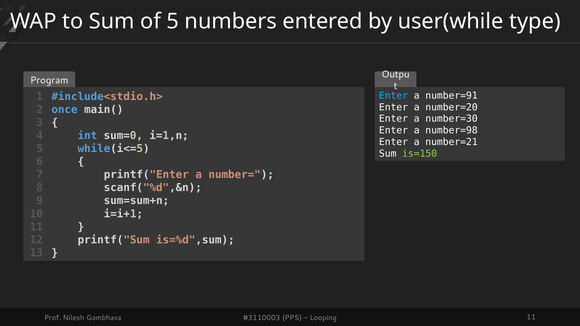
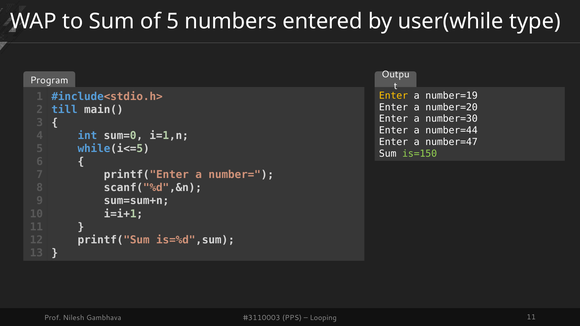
Enter at (394, 96) colour: light blue -> yellow
number=91: number=91 -> number=19
once: once -> till
number=98: number=98 -> number=44
number=21: number=21 -> number=47
